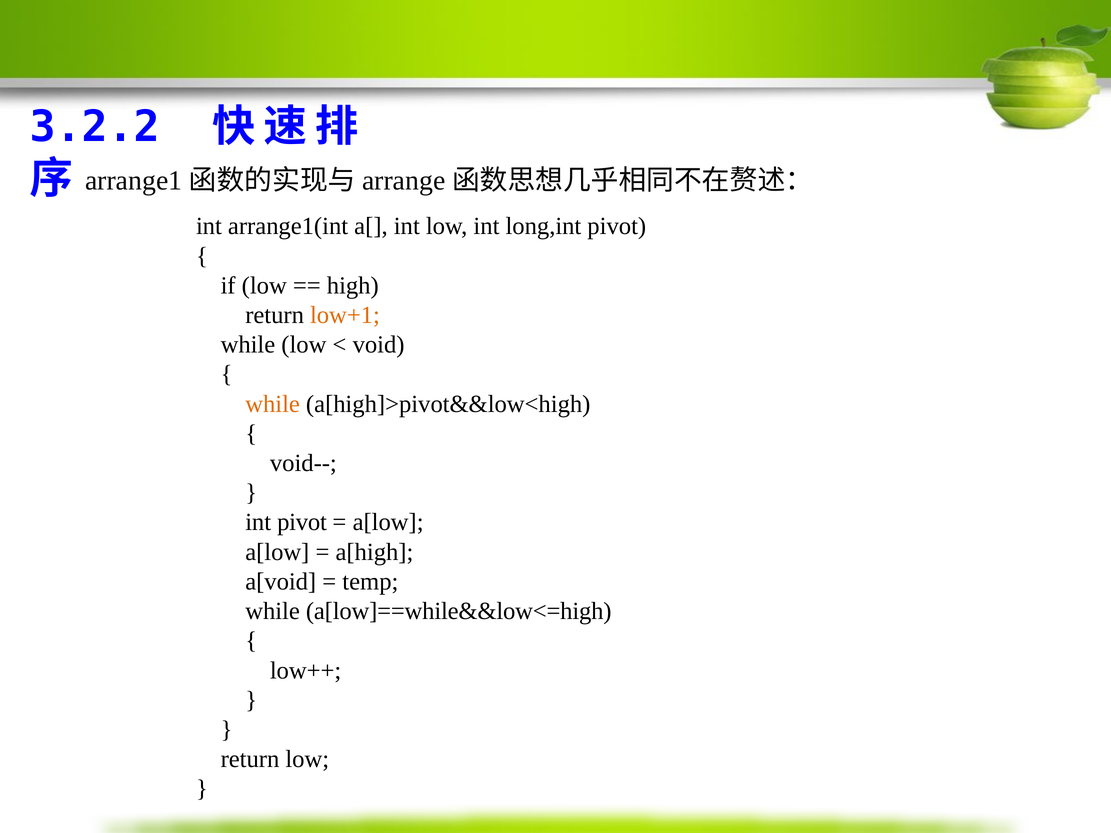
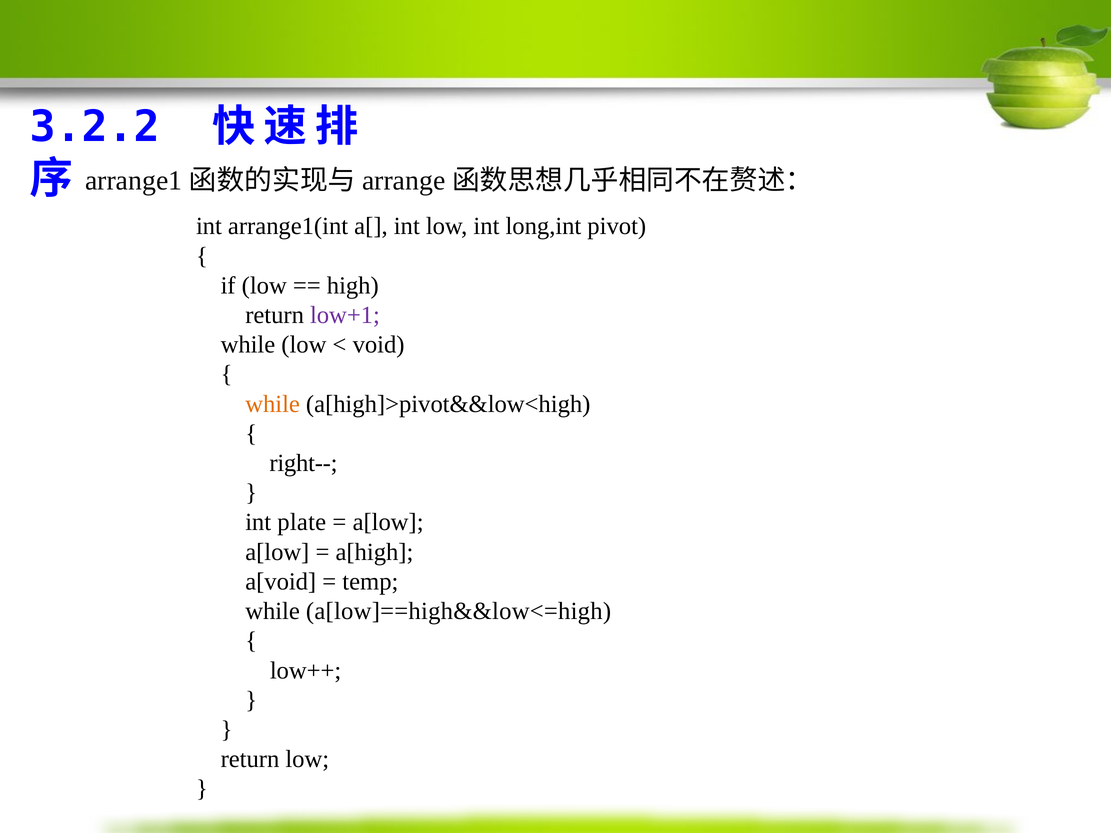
low+1 colour: orange -> purple
void--: void-- -> right--
int pivot: pivot -> plate
a[low]==while&&low<=high: a[low]==while&&low<=high -> a[low]==high&&low<=high
